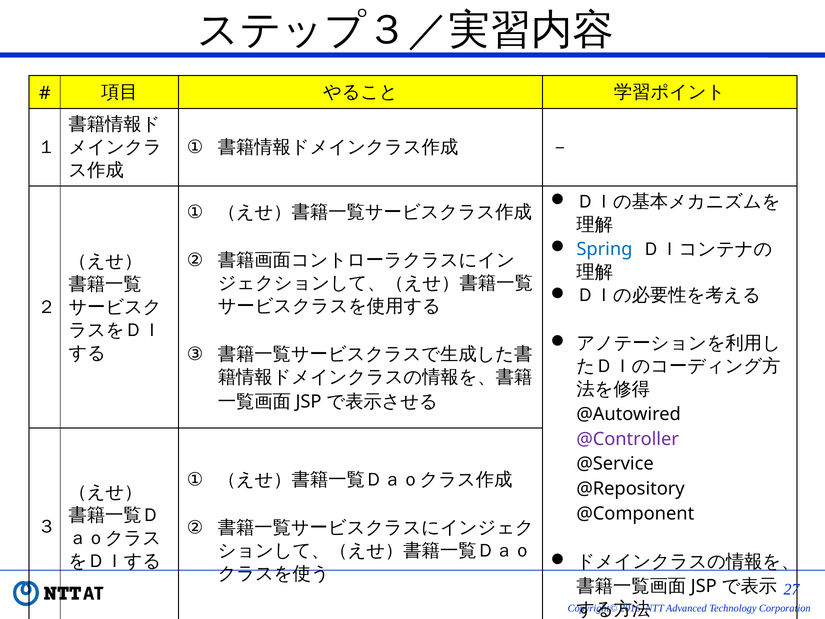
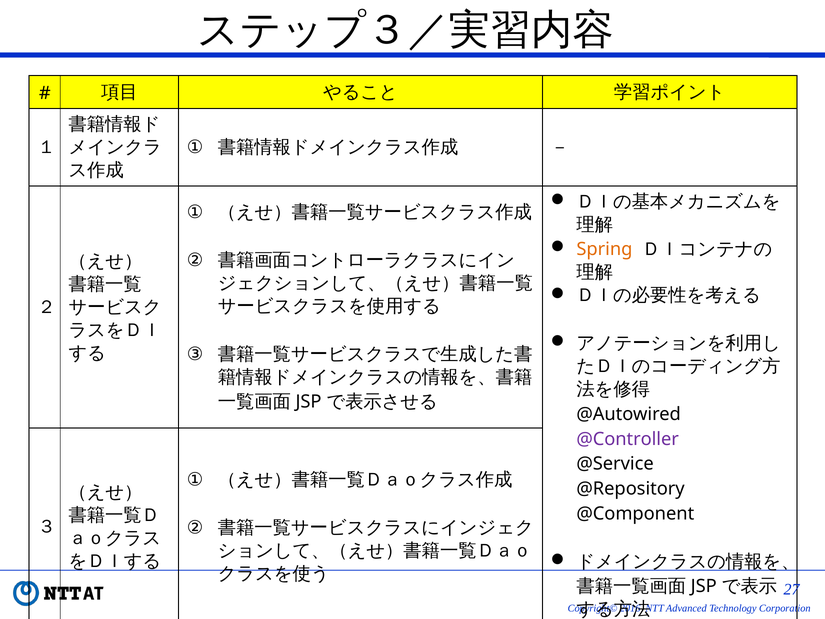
Spring colour: blue -> orange
